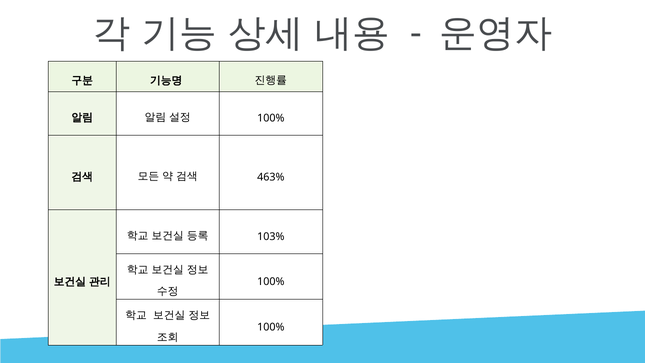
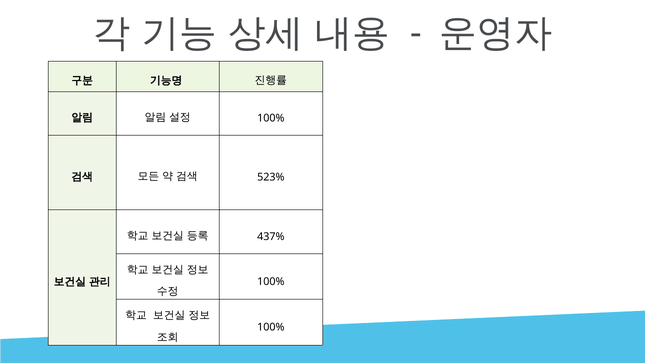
463%: 463% -> 523%
103%: 103% -> 437%
